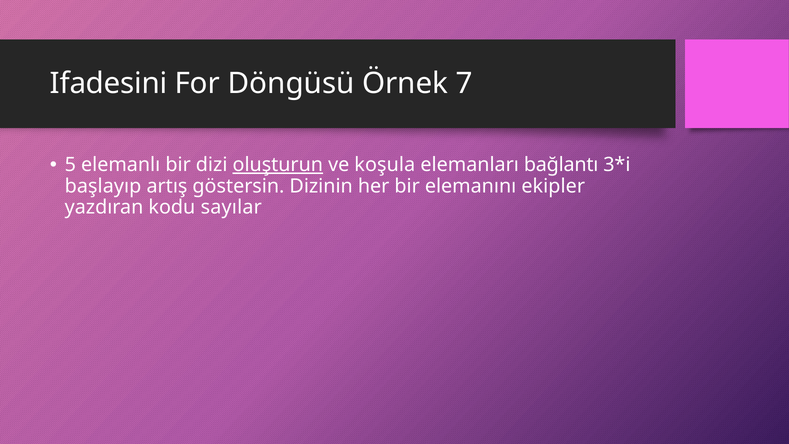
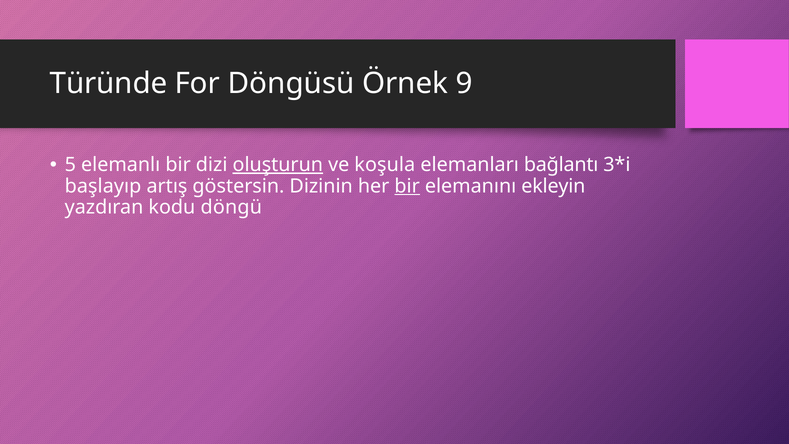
Ifadesini: Ifadesini -> Türünde
7: 7 -> 9
bir at (407, 186) underline: none -> present
ekipler: ekipler -> ekleyin
sayılar: sayılar -> döngü
